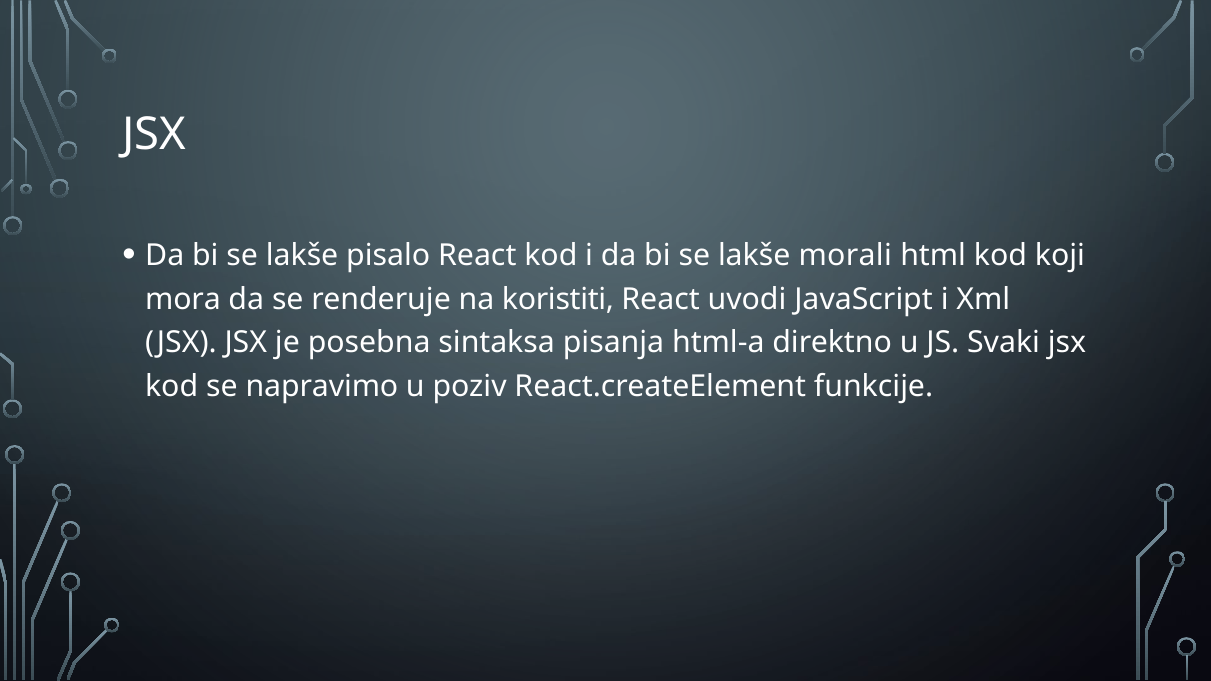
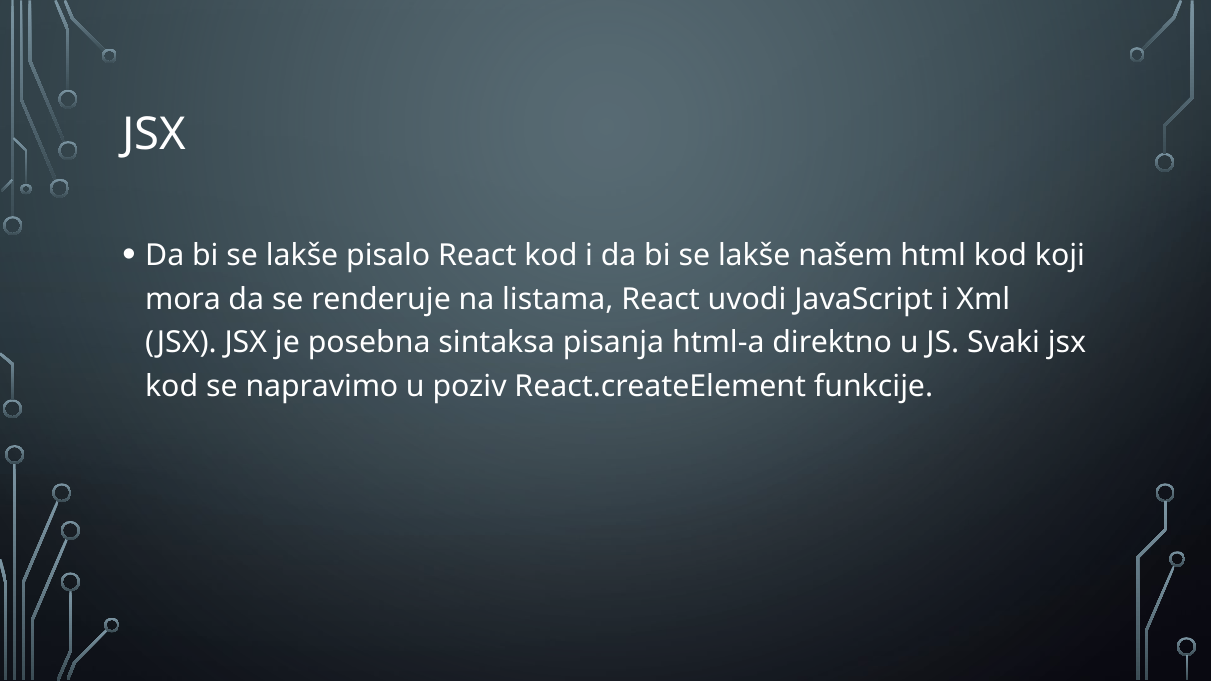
morali: morali -> našem
koristiti: koristiti -> listama
